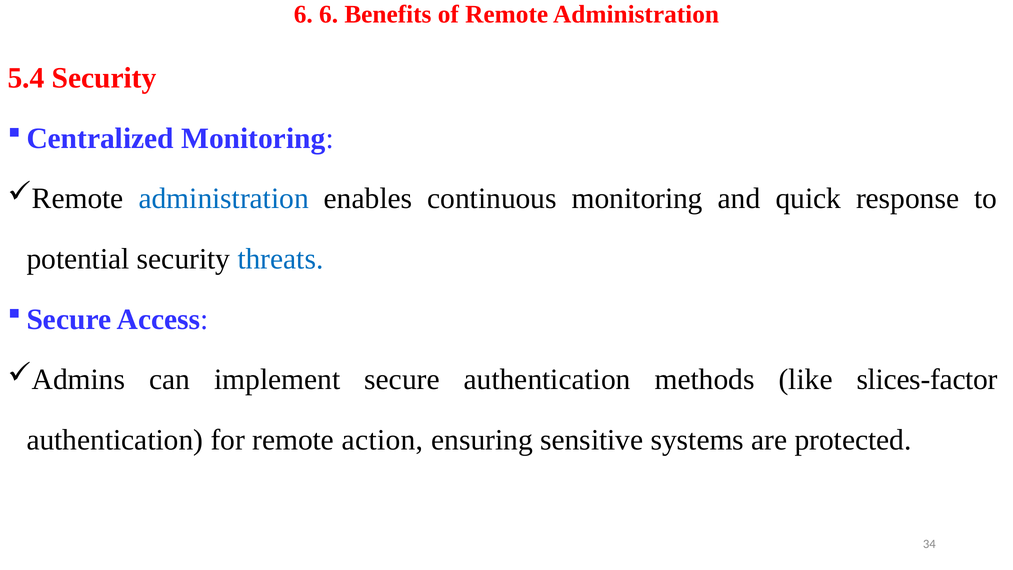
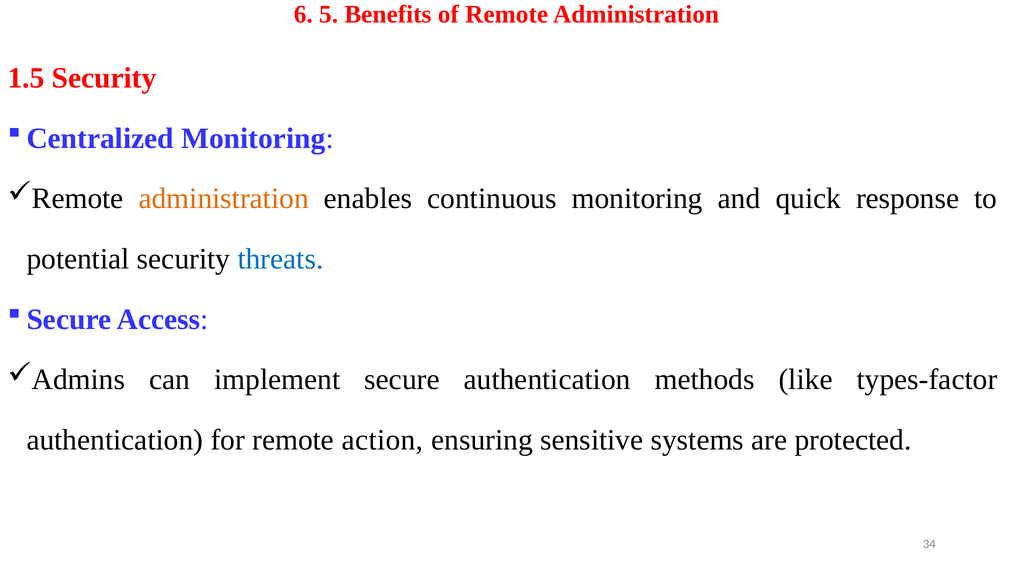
6 6: 6 -> 5
5.4: 5.4 -> 1.5
administration at (224, 199) colour: blue -> orange
slices-factor: slices-factor -> types-factor
